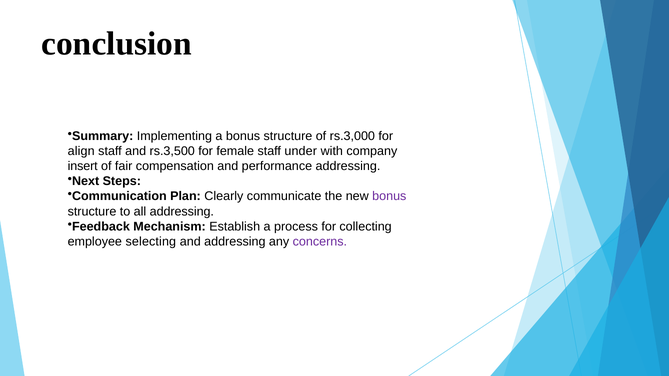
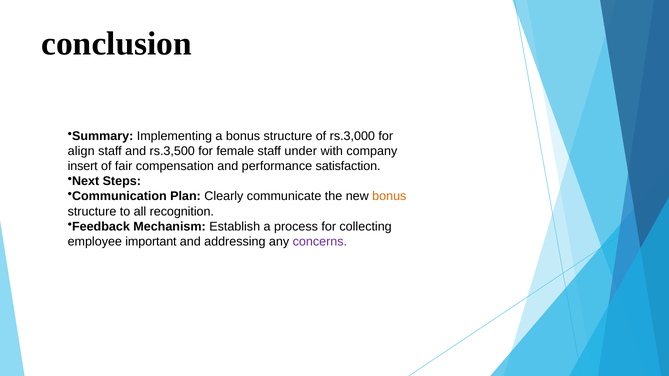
performance addressing: addressing -> satisfaction
bonus at (389, 196) colour: purple -> orange
all addressing: addressing -> recognition
selecting: selecting -> important
